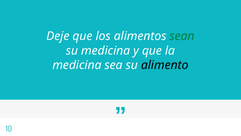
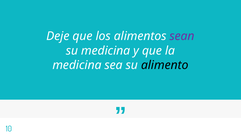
sean colour: green -> purple
